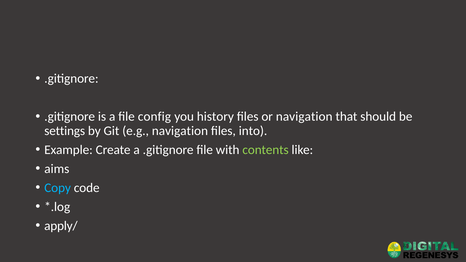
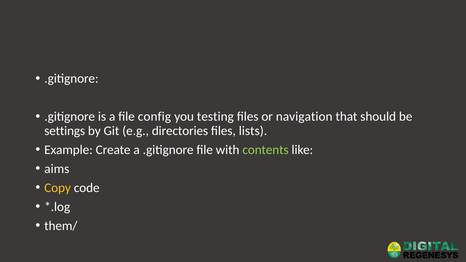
history: history -> testing
e.g navigation: navigation -> directories
into: into -> lists
Copy colour: light blue -> yellow
apply/: apply/ -> them/
